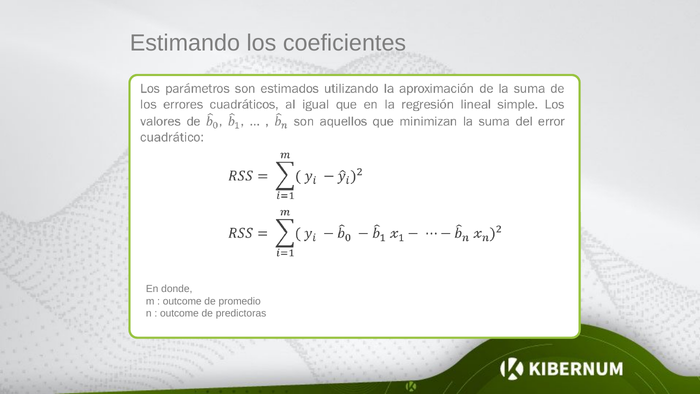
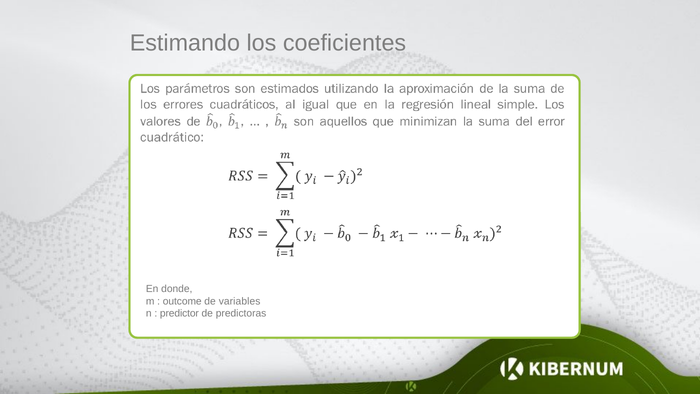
promedio: promedio -> variables
outcome at (179, 313): outcome -> predictor
